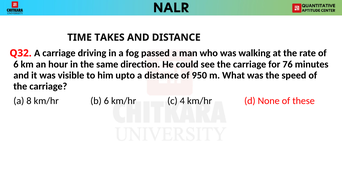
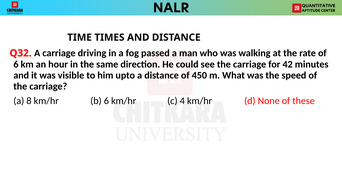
TAKES: TAKES -> TIMES
76: 76 -> 42
950: 950 -> 450
